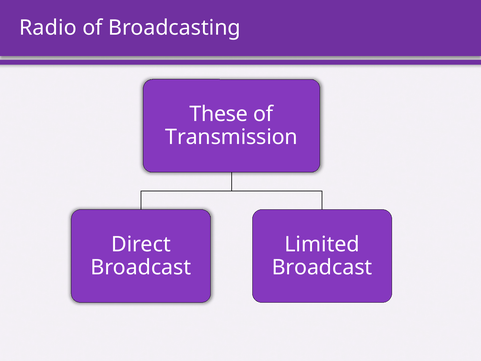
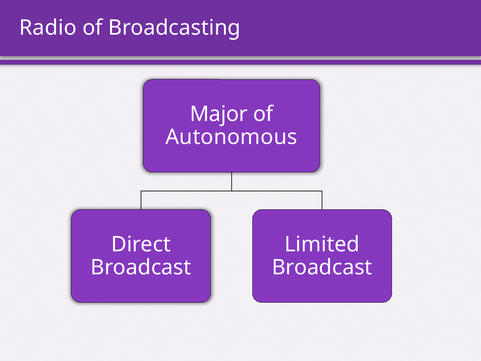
These: These -> Major
Transmission: Transmission -> Autonomous
